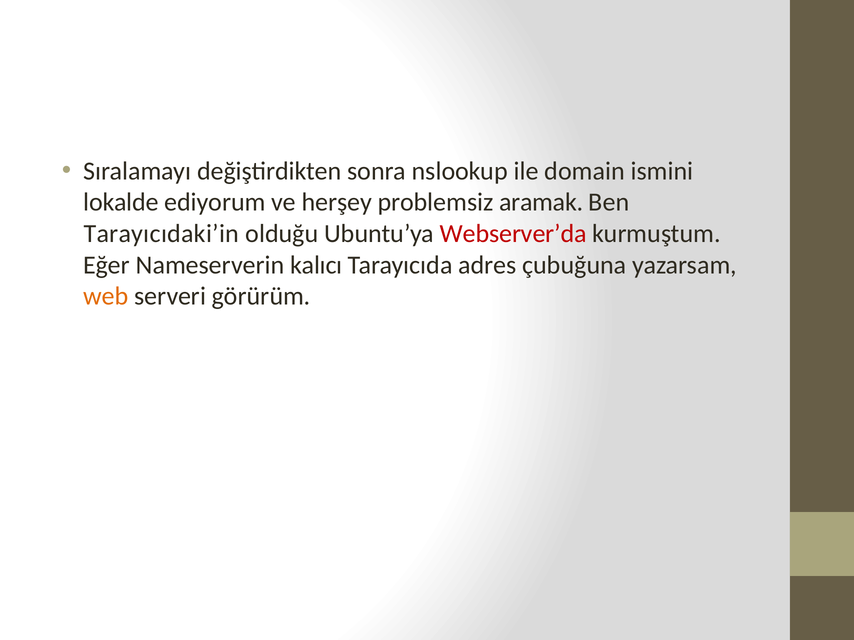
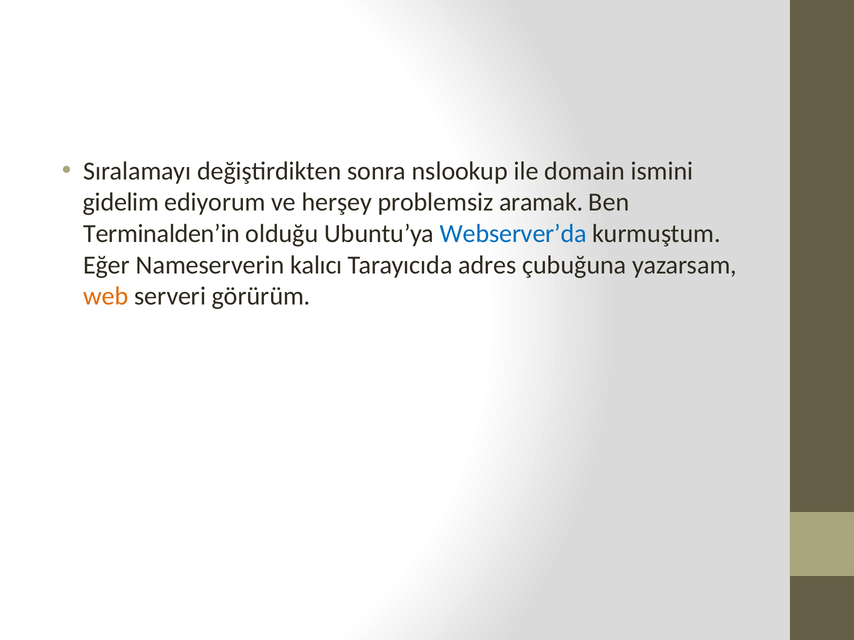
lokalde: lokalde -> gidelim
Tarayıcıdaki’in: Tarayıcıdaki’in -> Terminalden’in
Webserver’da colour: red -> blue
